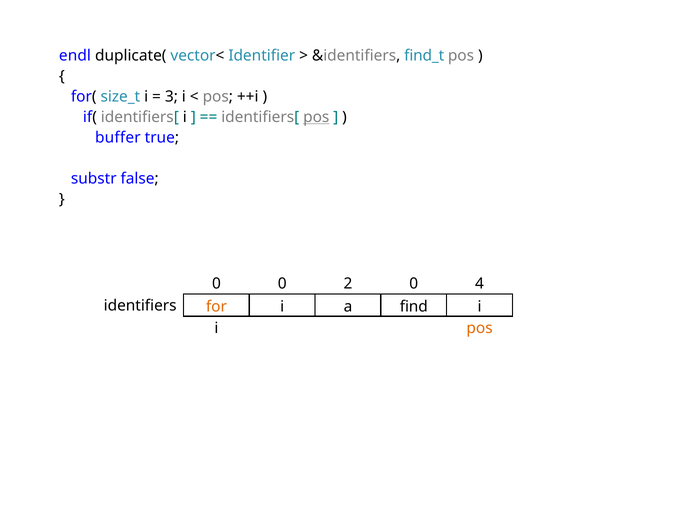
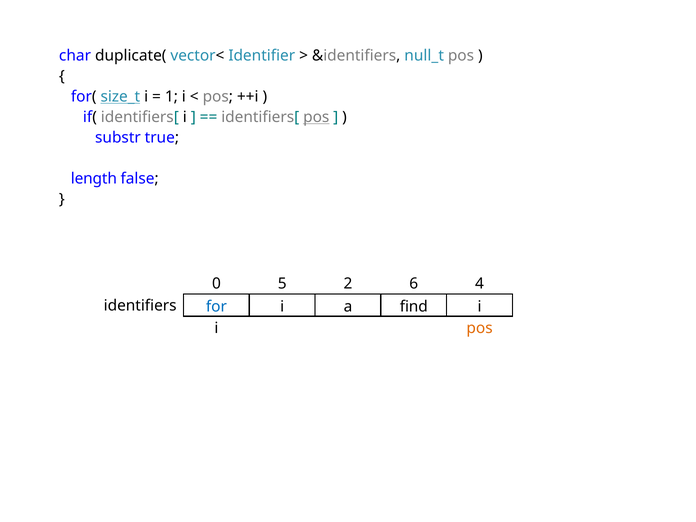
endl: endl -> char
find_t: find_t -> null_t
size_t underline: none -> present
3: 3 -> 1
buffer: buffer -> substr
substr: substr -> length
0 0: 0 -> 5
2 0: 0 -> 6
for colour: orange -> blue
